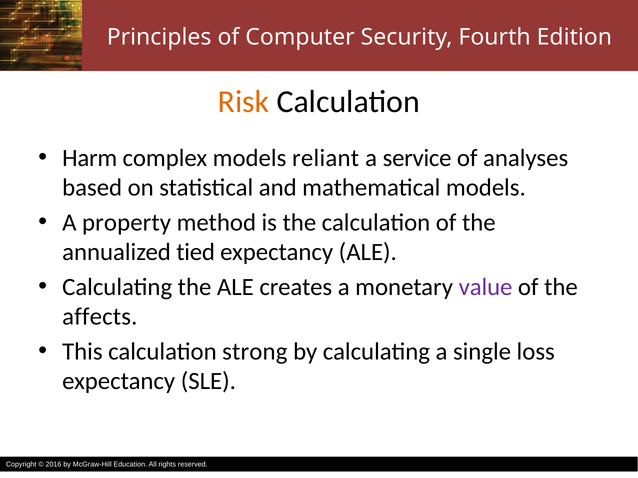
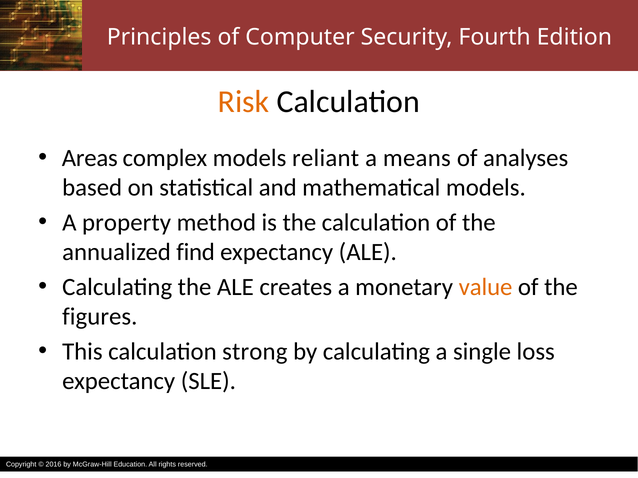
Harm: Harm -> Areas
service: service -> means
tied: tied -> find
value colour: purple -> orange
affects: affects -> figures
